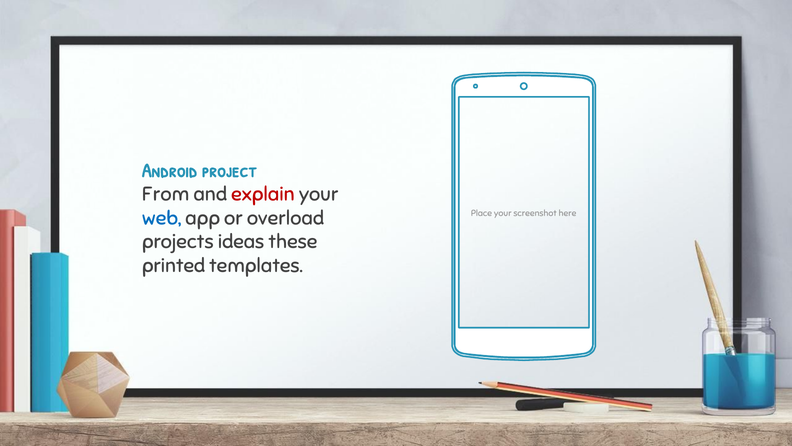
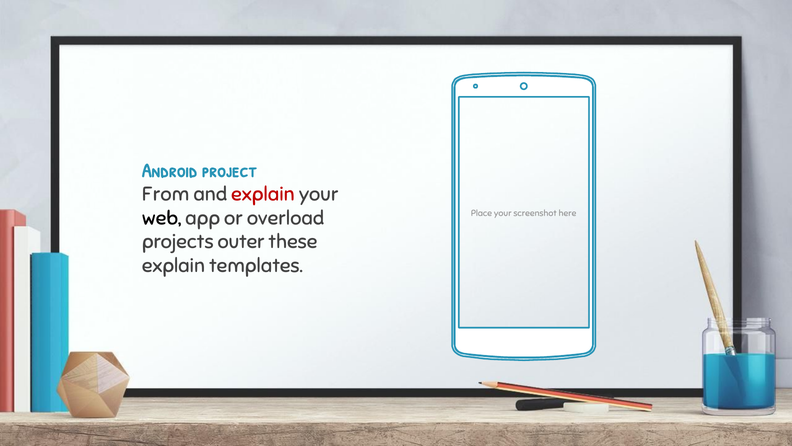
web colour: blue -> black
ideas: ideas -> outer
printed at (174, 265): printed -> explain
